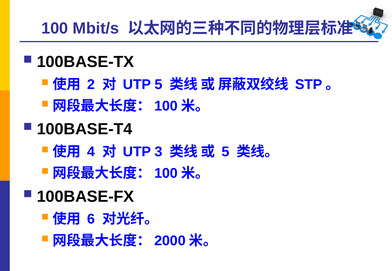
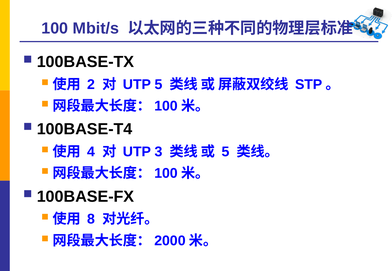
6: 6 -> 8
